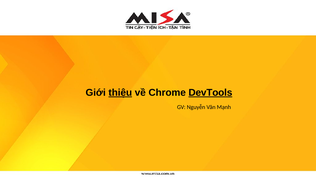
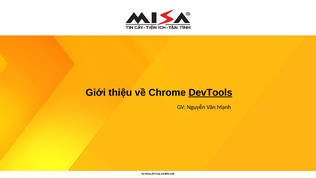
thiệu underline: present -> none
